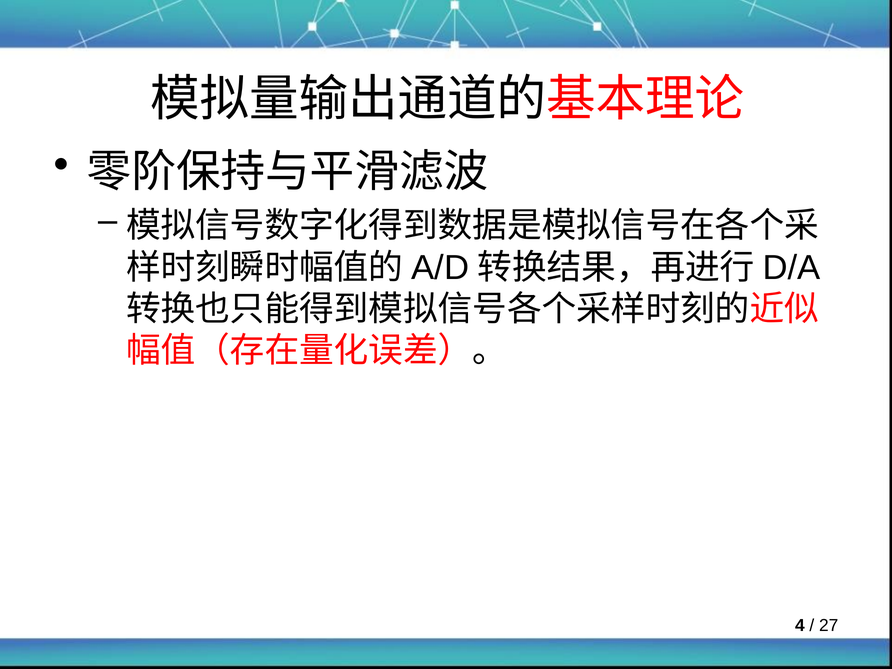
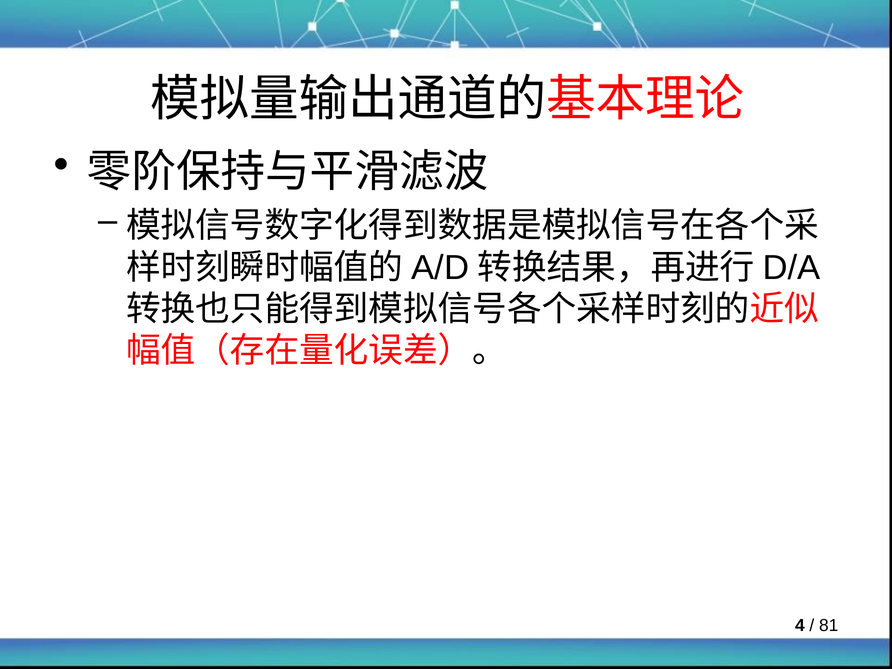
27: 27 -> 81
